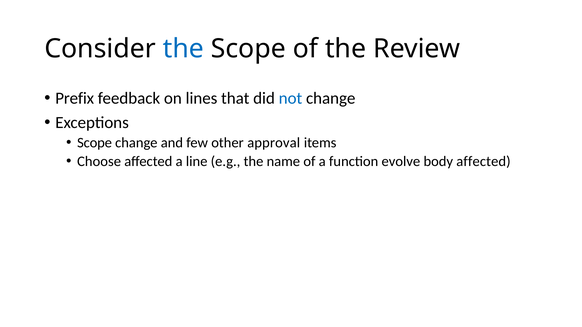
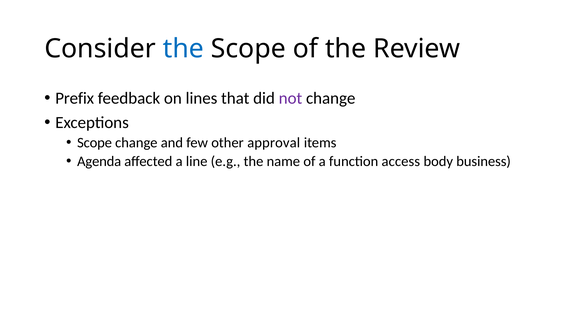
not colour: blue -> purple
Choose: Choose -> Agenda
evolve: evolve -> access
body affected: affected -> business
